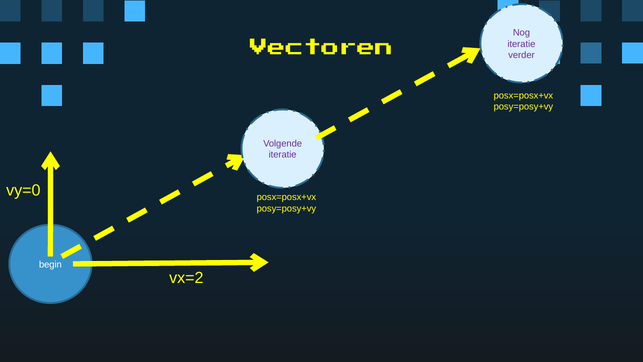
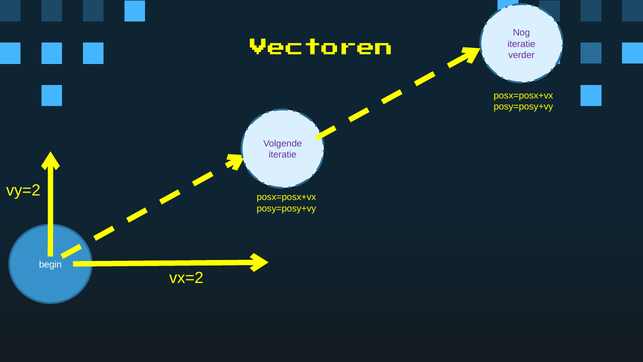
vy=0: vy=0 -> vy=2
